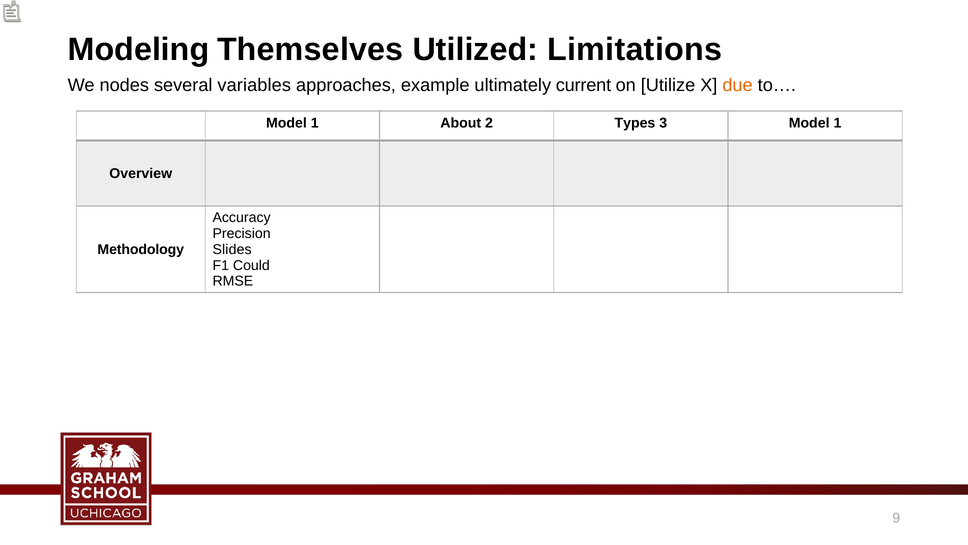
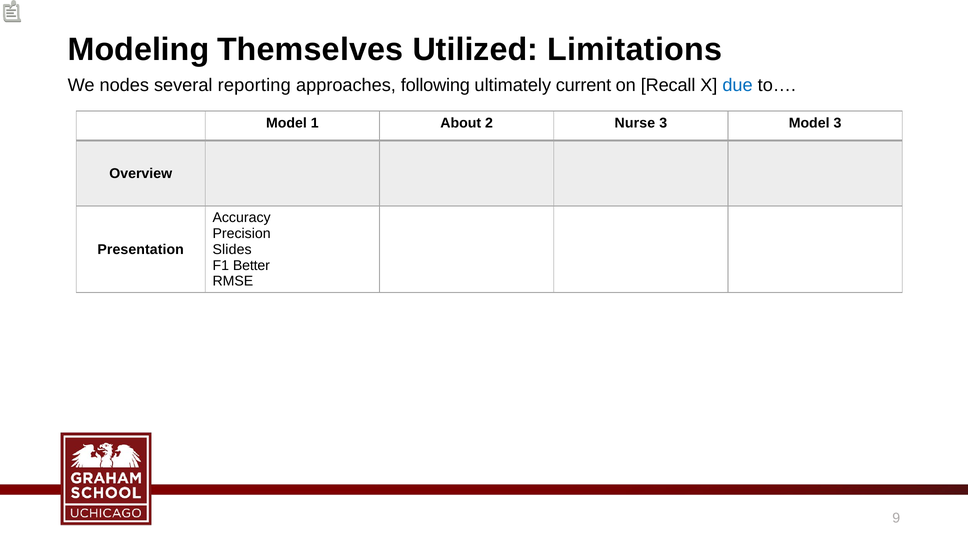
variables: variables -> reporting
example: example -> following
Utilize: Utilize -> Recall
due colour: orange -> blue
Types: Types -> Nurse
3 Model 1: 1 -> 3
Methodology: Methodology -> Presentation
Could: Could -> Better
